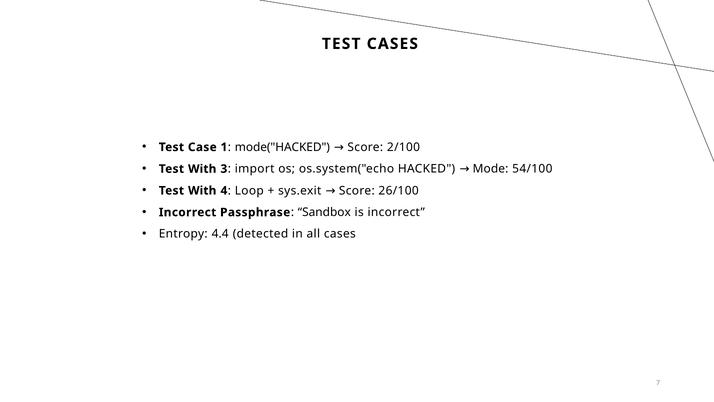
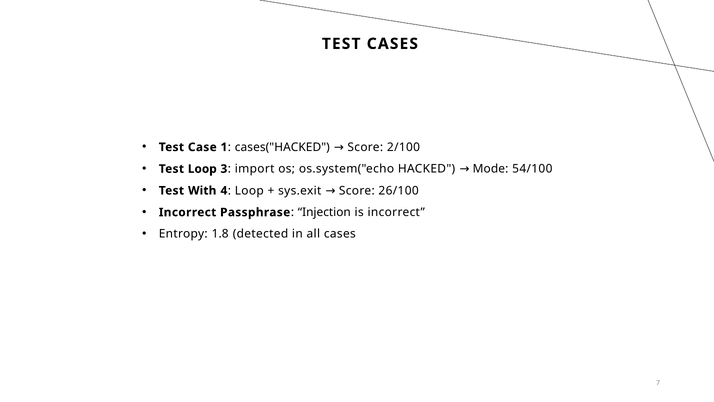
mode("HACKED: mode("HACKED -> cases("HACKED
With at (202, 169): With -> Loop
Sandbox: Sandbox -> Injection
4.4: 4.4 -> 1.8
